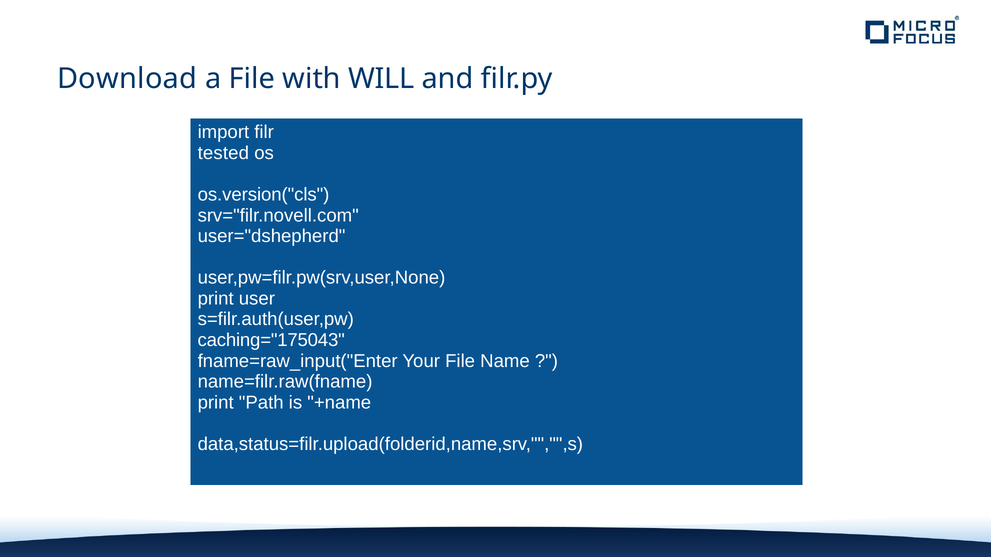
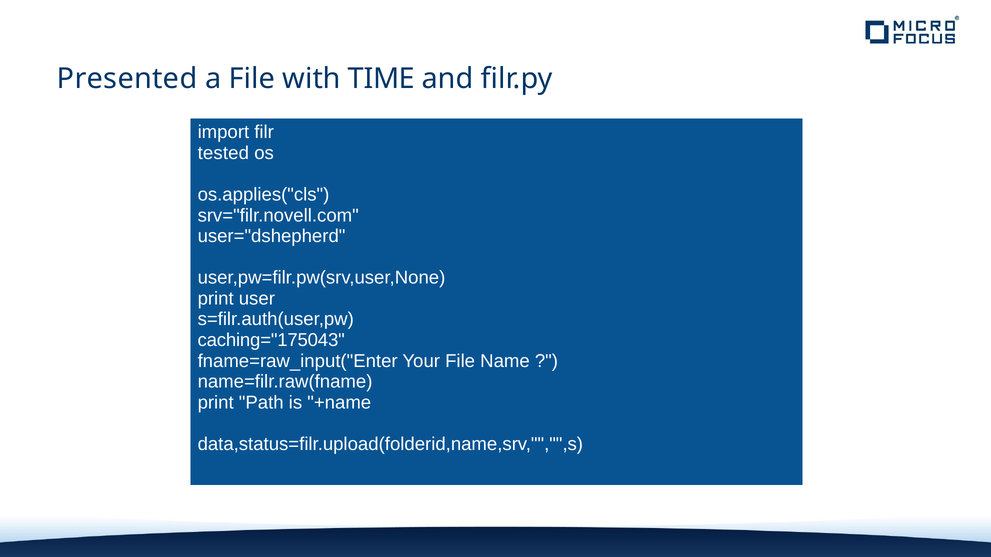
Download: Download -> Presented
WILL: WILL -> TIME
os.version("cls: os.version("cls -> os.applies("cls
